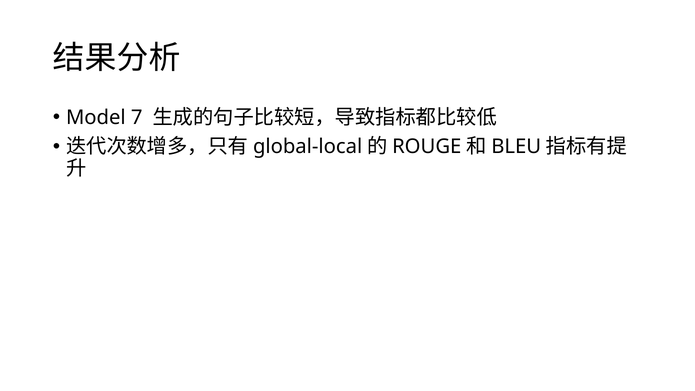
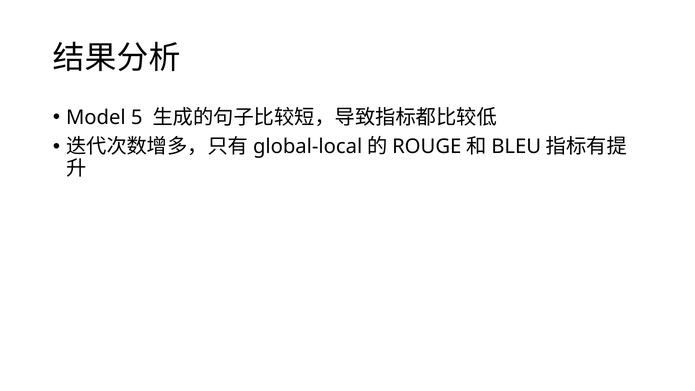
7: 7 -> 5
